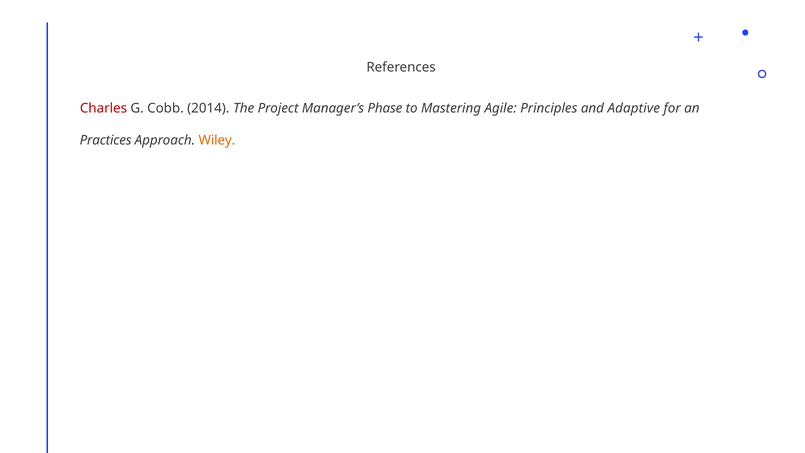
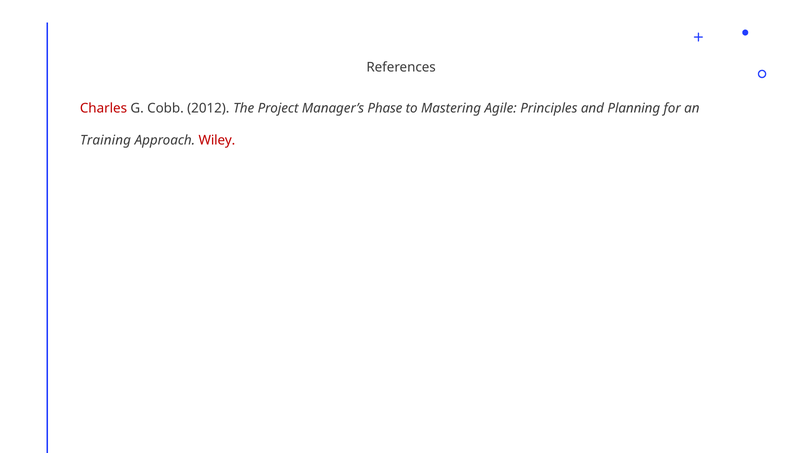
2014: 2014 -> 2012
Adaptive: Adaptive -> Planning
Practices: Practices -> Training
Wiley colour: orange -> red
